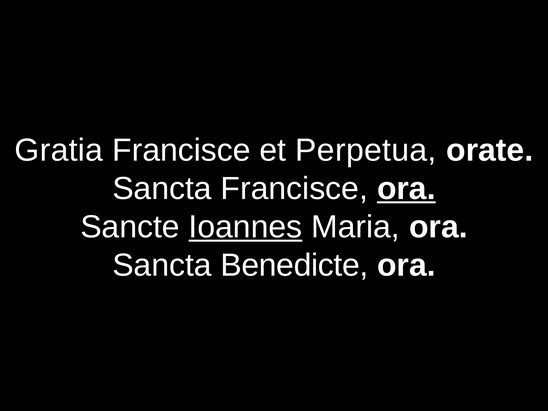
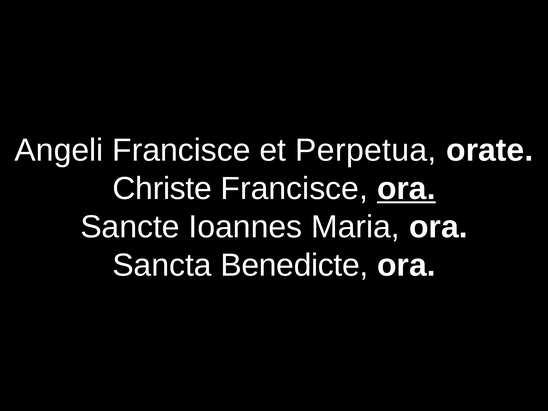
Gratia: Gratia -> Angeli
Sancta at (162, 189): Sancta -> Christe
Ioannes underline: present -> none
